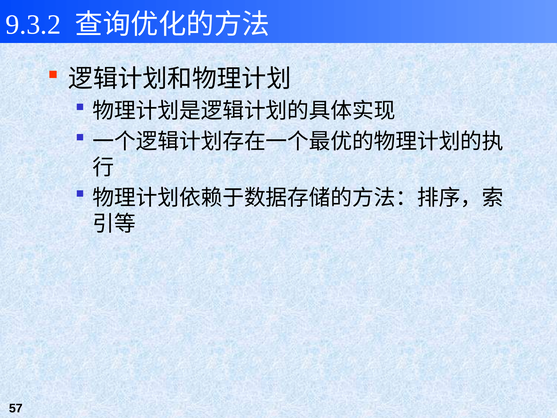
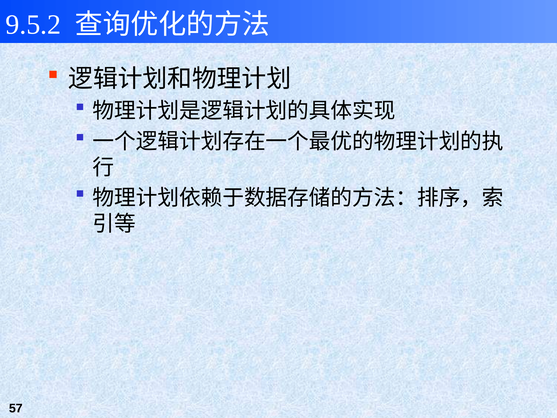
9.3.2: 9.3.2 -> 9.5.2
